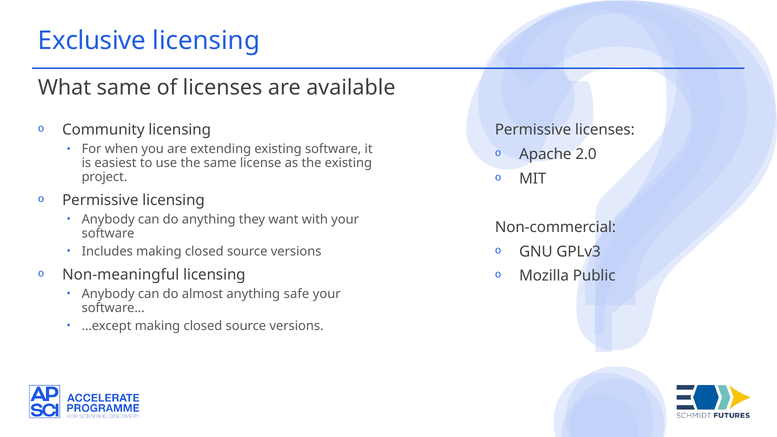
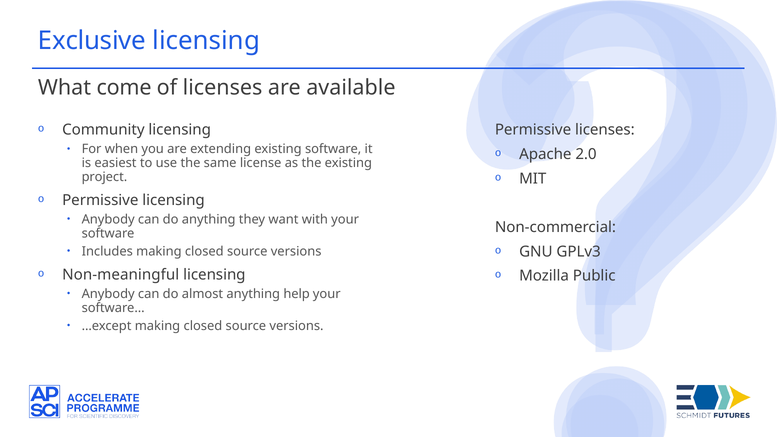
What same: same -> come
safe: safe -> help
